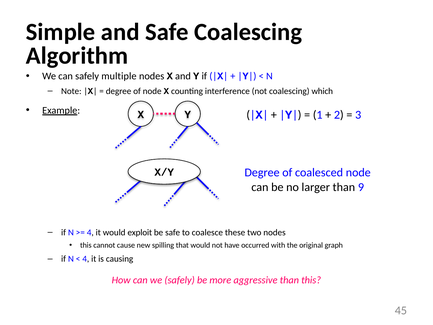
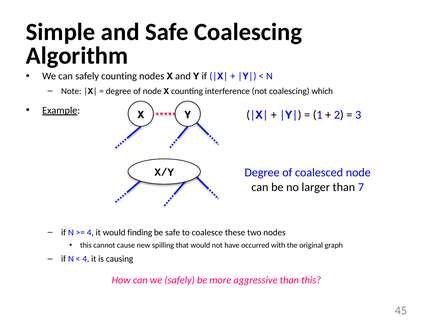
safely multiple: multiple -> counting
9: 9 -> 7
exploit: exploit -> finding
